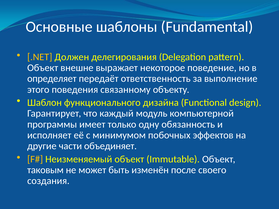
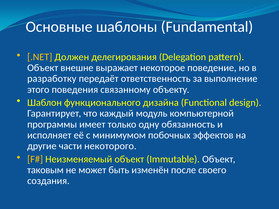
определяет: определяет -> разработку
объединяет: объединяет -> некоторого
